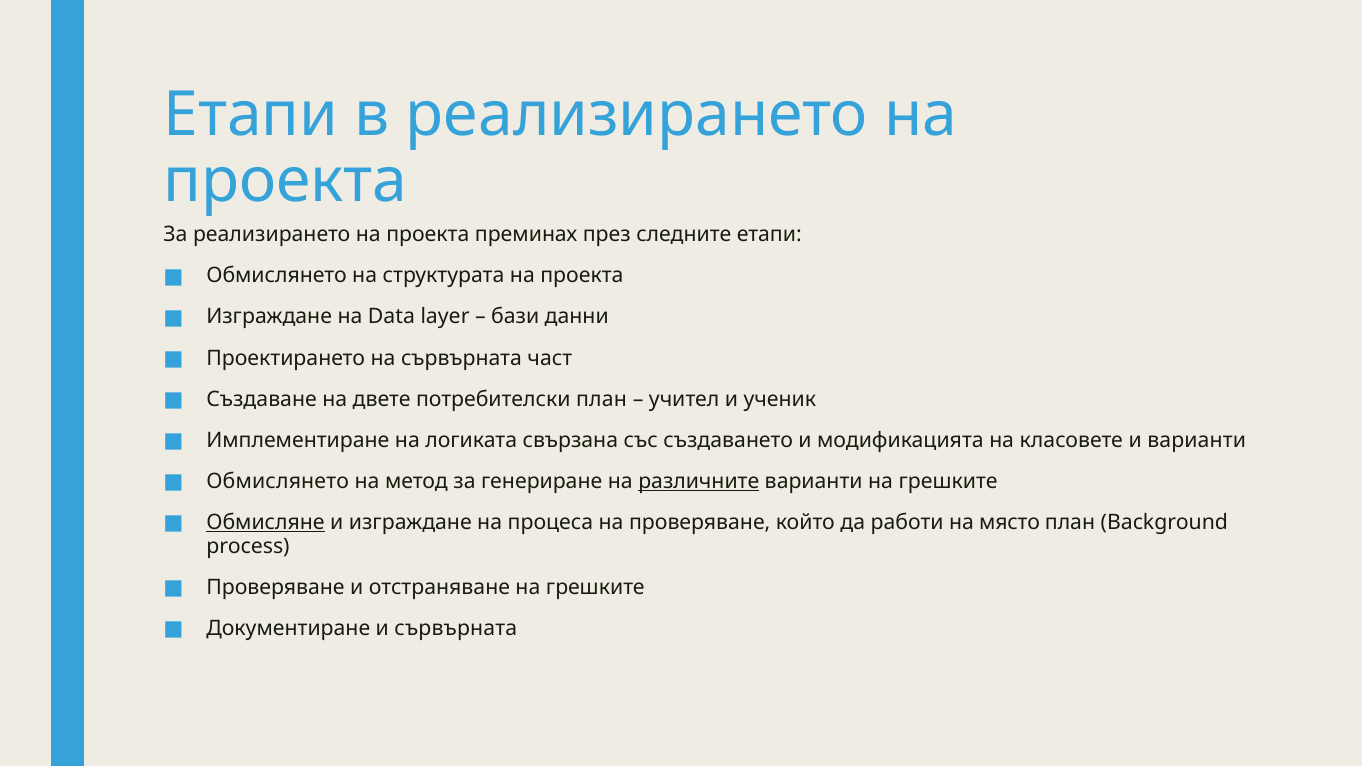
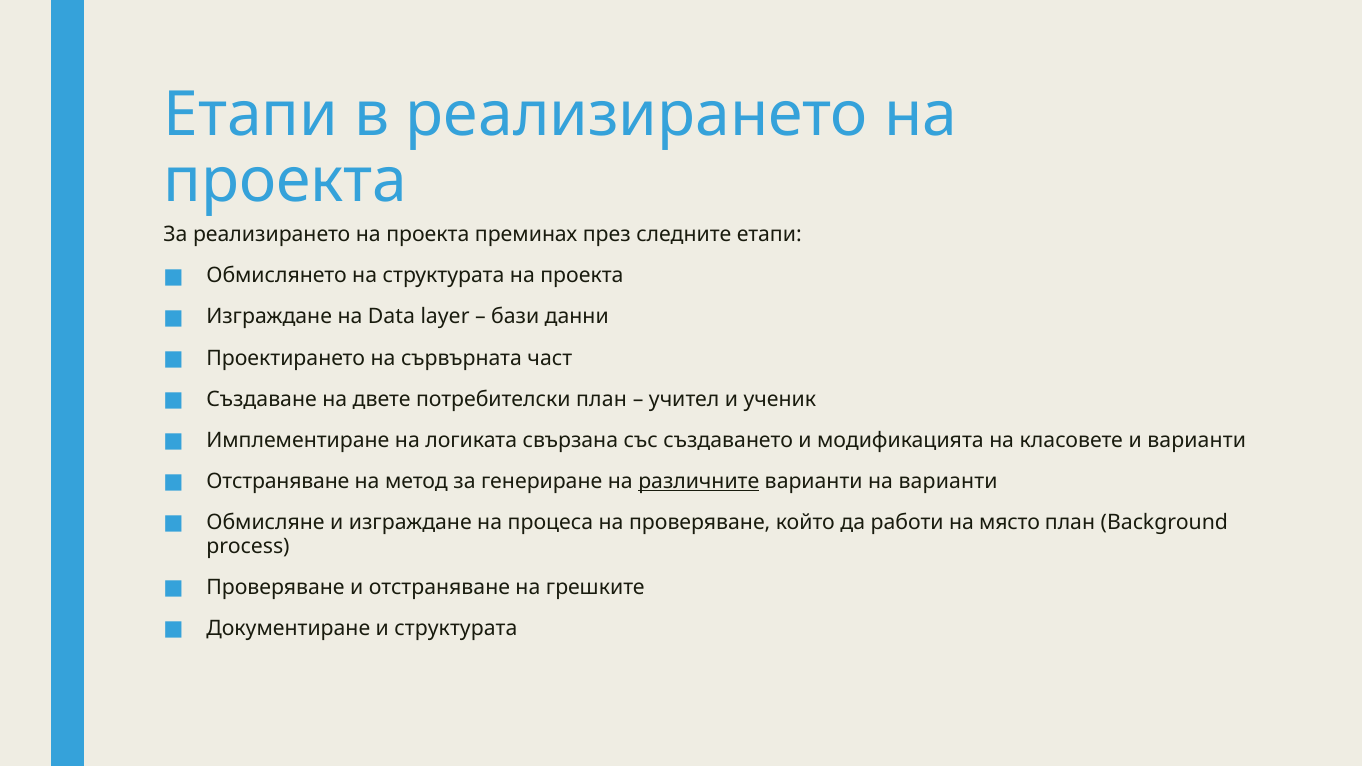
Обмислянето at (278, 481): Обмислянето -> Отстраняване
варианти на грешките: грешките -> варианти
Обмисляне underline: present -> none
и сървърната: сървърната -> структурата
